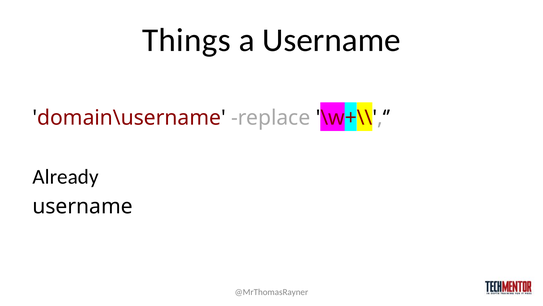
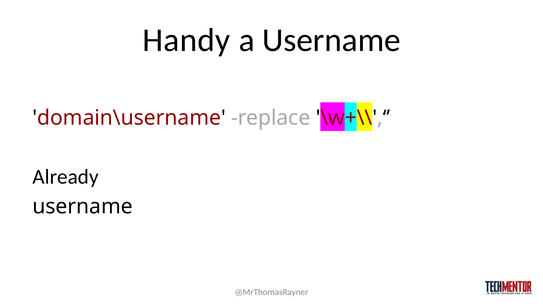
Things: Things -> Handy
